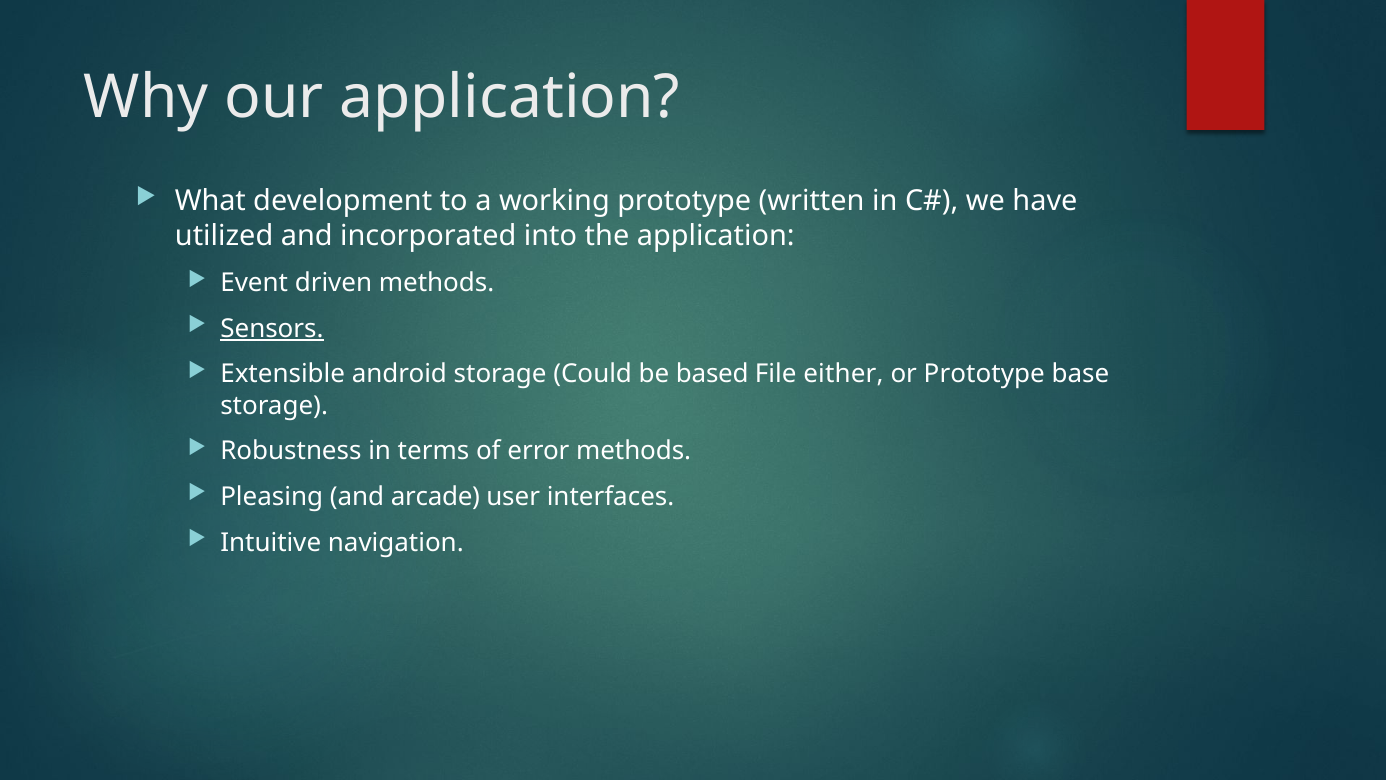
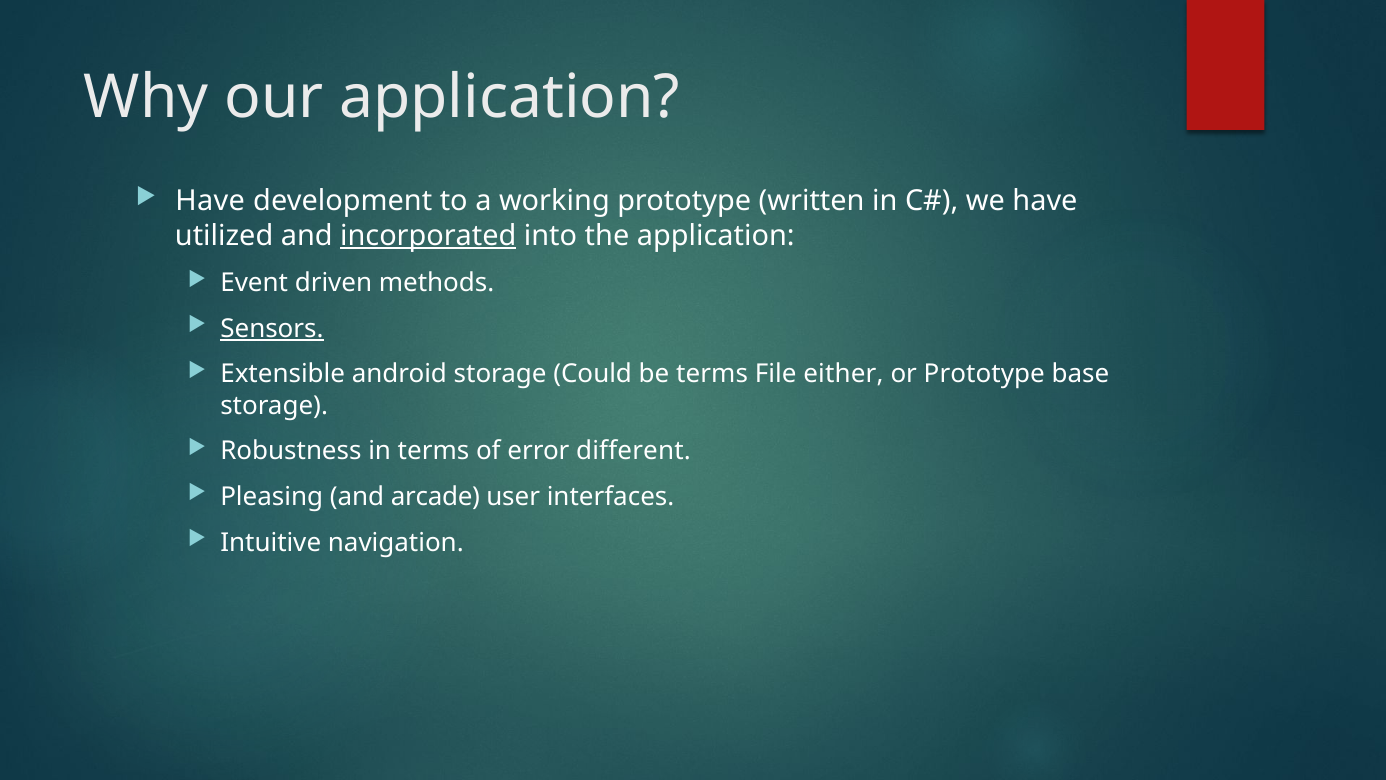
What at (210, 201): What -> Have
incorporated underline: none -> present
be based: based -> terms
error methods: methods -> different
